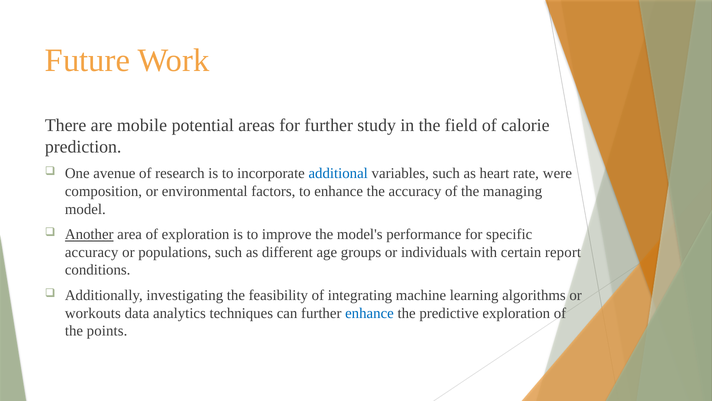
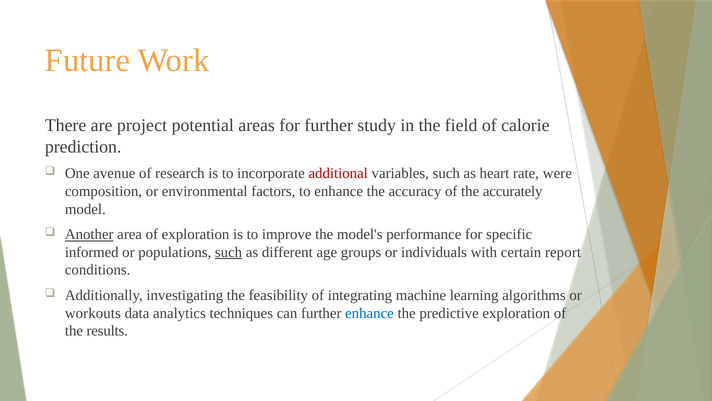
mobile: mobile -> project
additional colour: blue -> red
managing: managing -> accurately
accuracy at (92, 252): accuracy -> informed
such at (229, 252) underline: none -> present
points: points -> results
